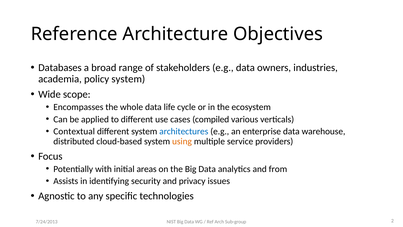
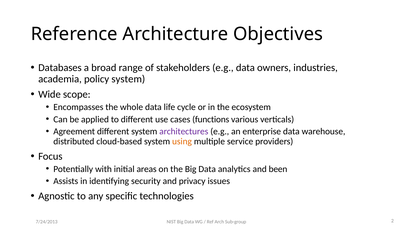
compiled: compiled -> functions
Contextual: Contextual -> Agreement
architectures colour: blue -> purple
from: from -> been
